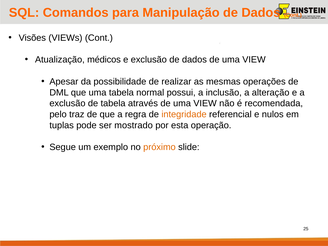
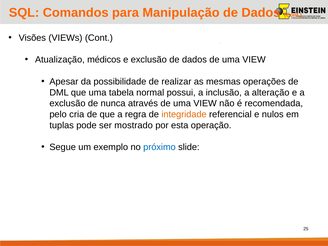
de tabela: tabela -> nunca
traz: traz -> cria
próximo colour: orange -> blue
